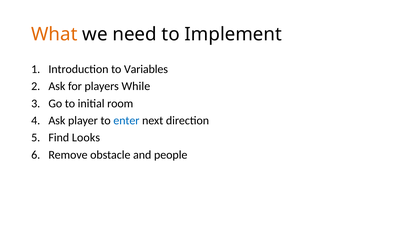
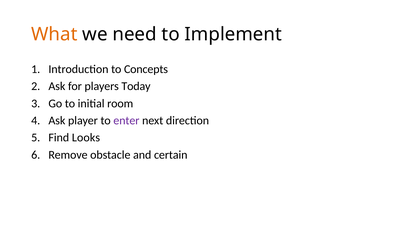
Variables: Variables -> Concepts
While: While -> Today
enter colour: blue -> purple
people: people -> certain
